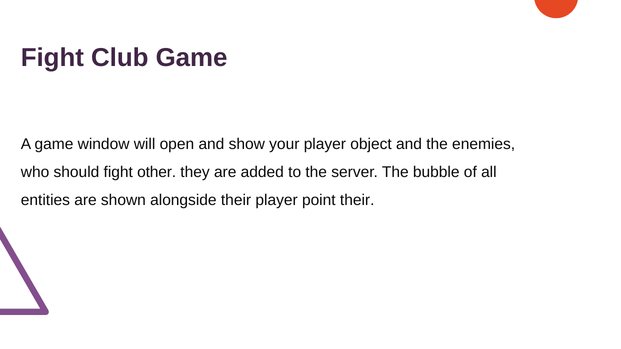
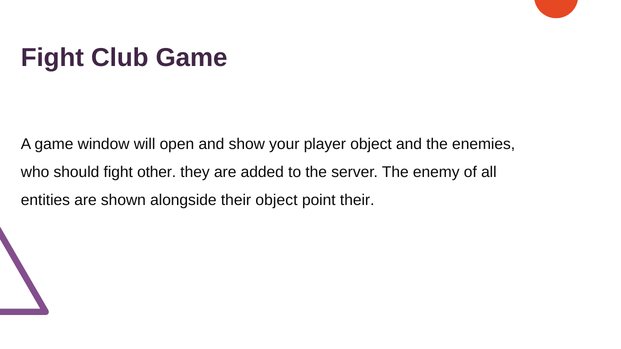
bubble: bubble -> enemy
their player: player -> object
